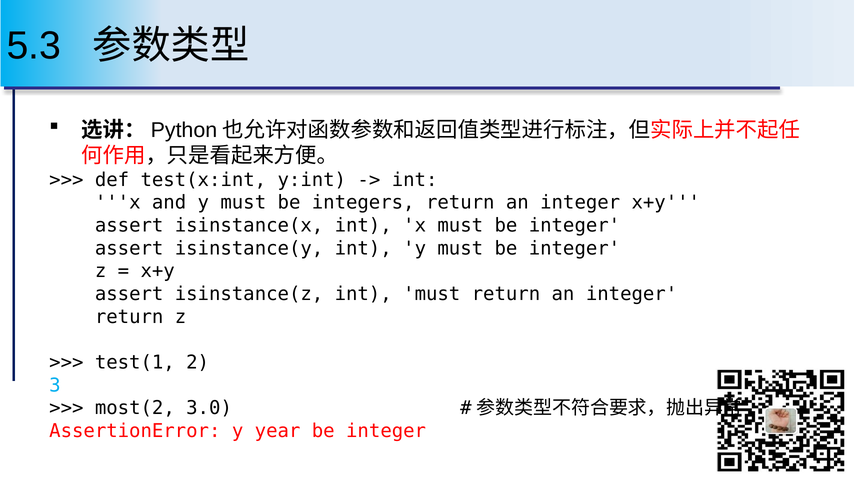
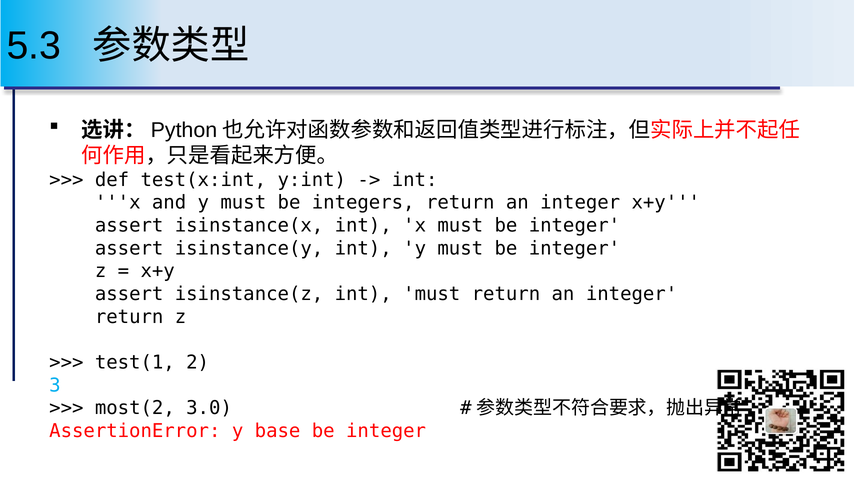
year: year -> base
